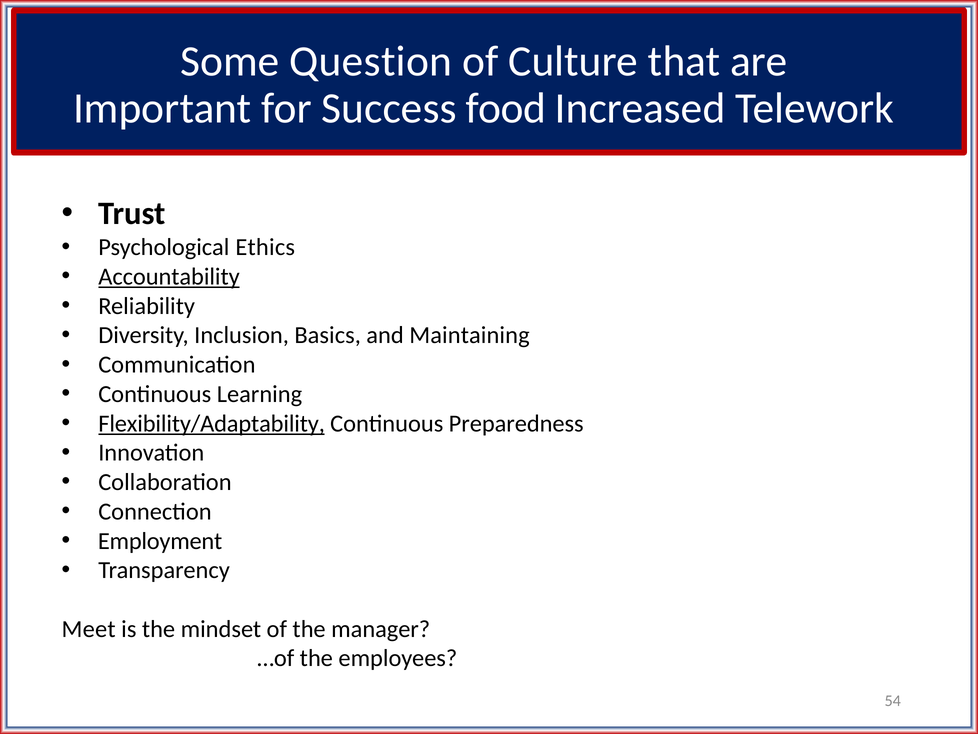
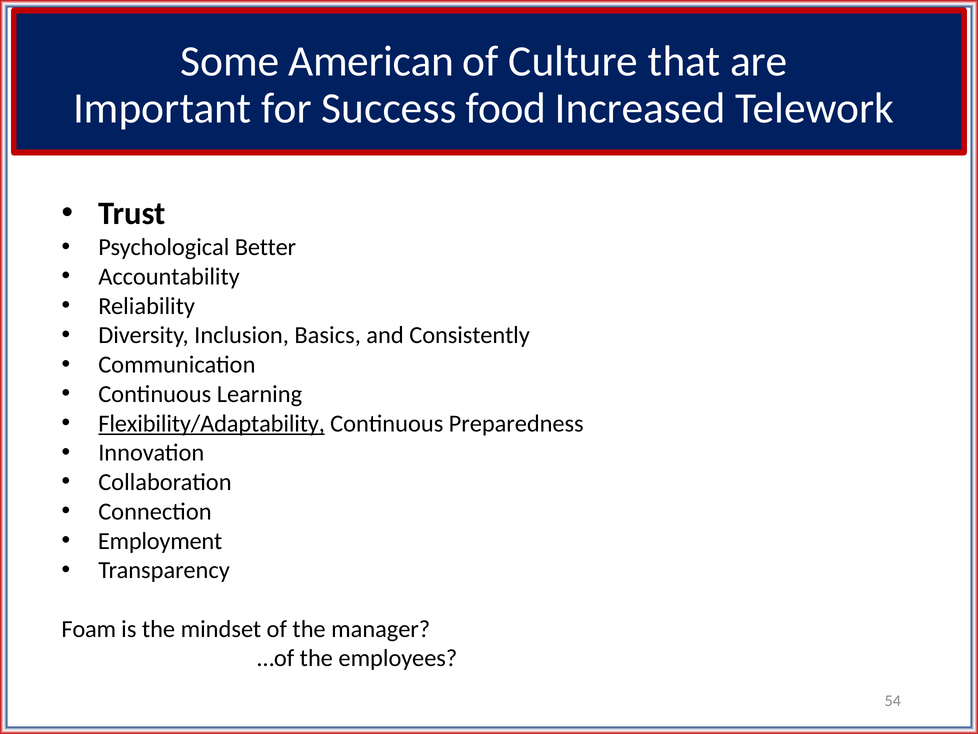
Question: Question -> American
Ethics: Ethics -> Better
Accountability underline: present -> none
Maintaining: Maintaining -> Consistently
Meet: Meet -> Foam
